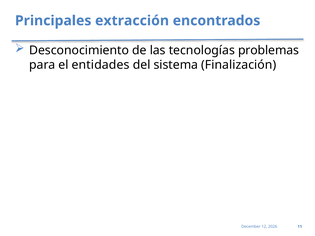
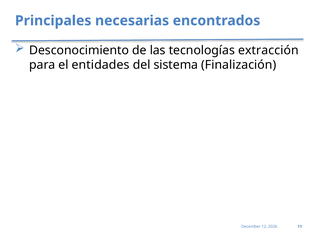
extracción: extracción -> necesarias
problemas: problemas -> extracción
